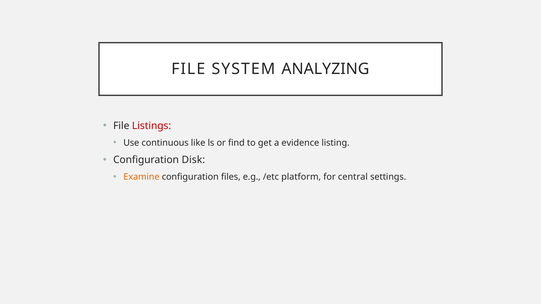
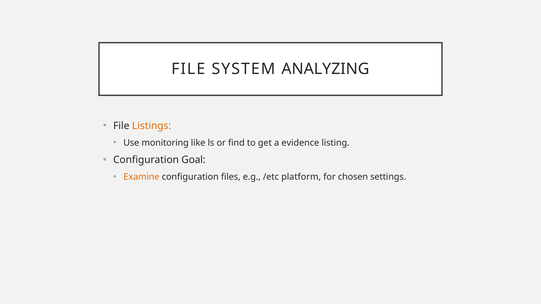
Listings colour: red -> orange
continuous: continuous -> monitoring
Disk: Disk -> Goal
central: central -> chosen
